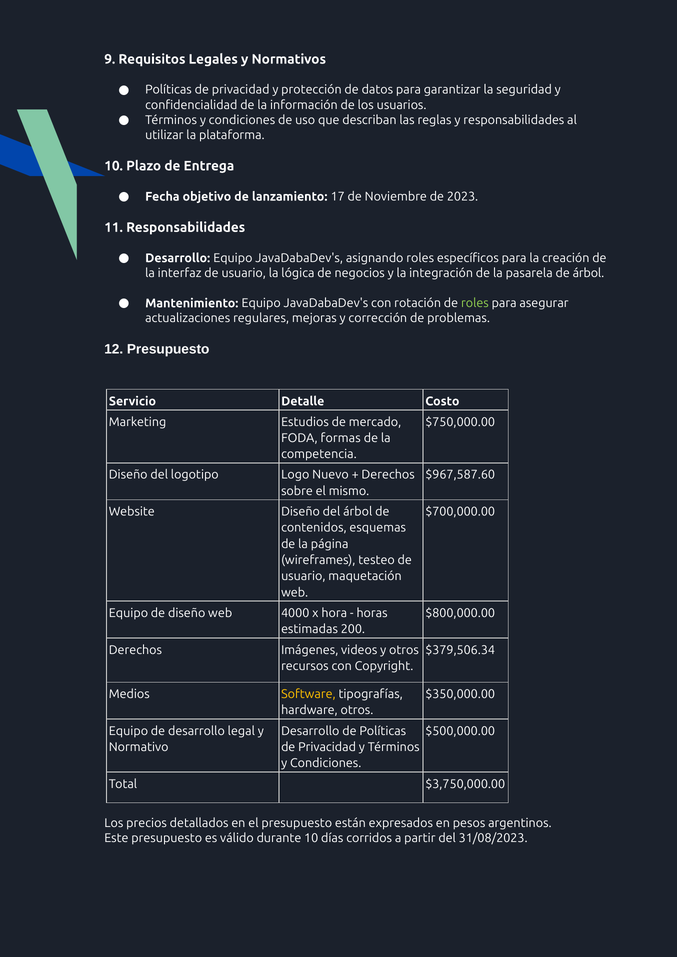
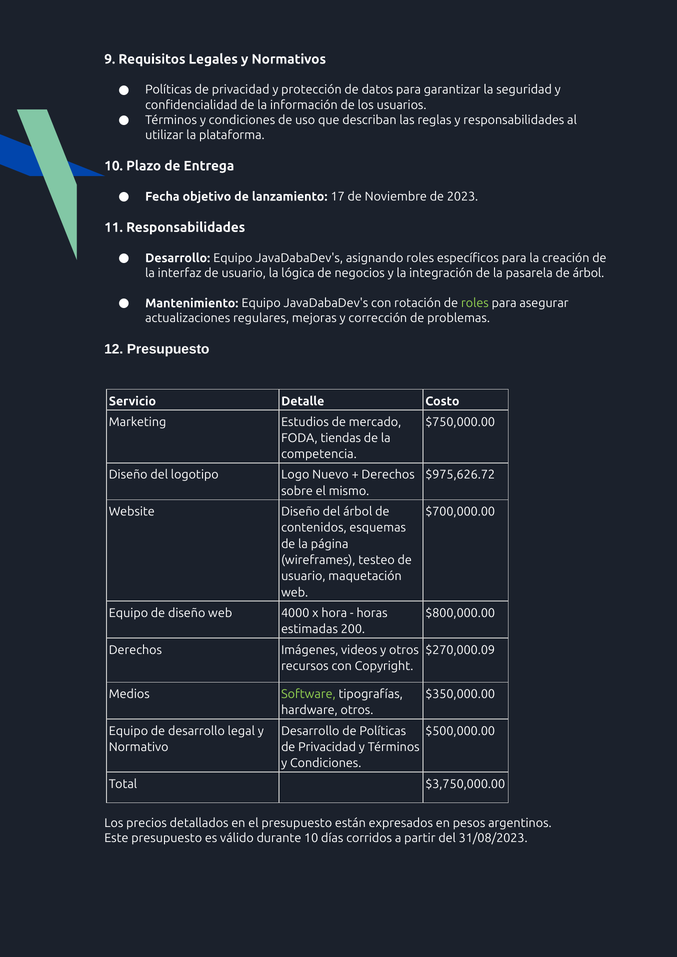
formas: formas -> tiendas
$967,587.60: $967,587.60 -> $975,626.72
$379,506.34: $379,506.34 -> $270,000.09
Software colour: yellow -> light green
